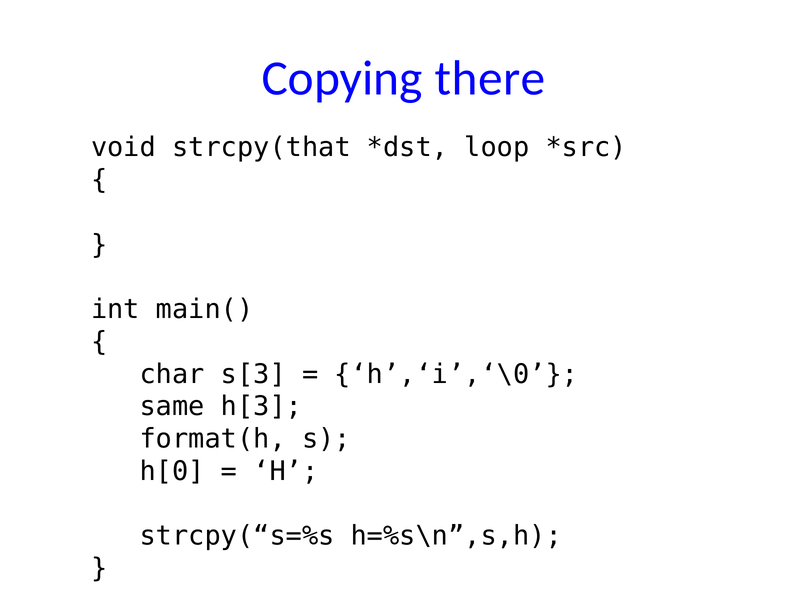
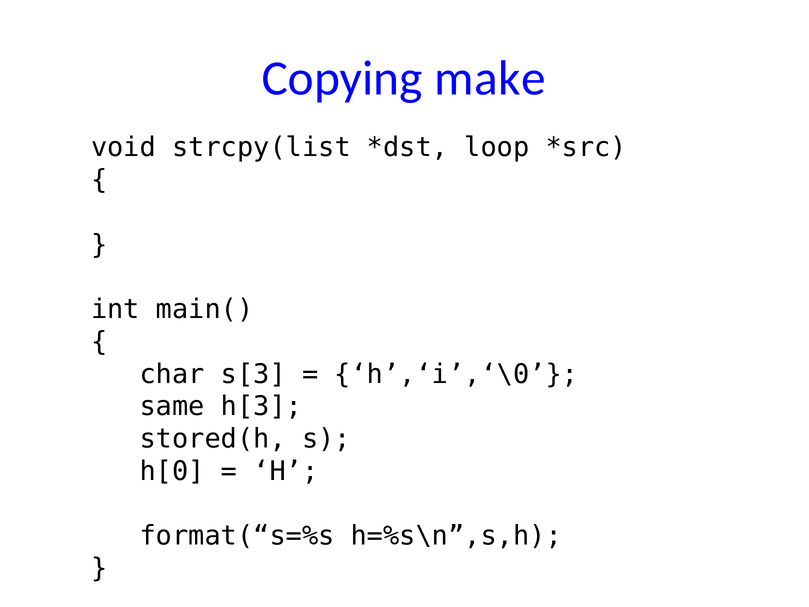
there: there -> make
strcpy(that: strcpy(that -> strcpy(list
format(h: format(h -> stored(h
strcpy(“s=%s: strcpy(“s=%s -> format(“s=%s
